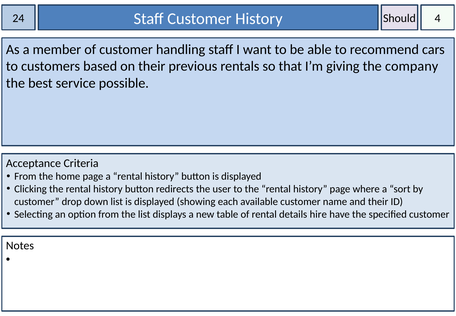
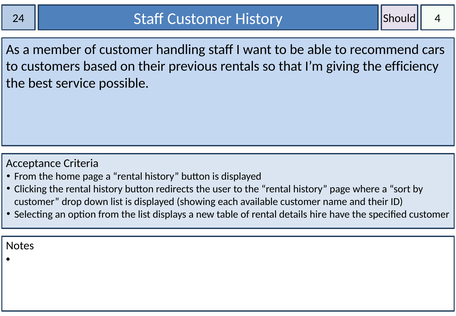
company: company -> efficiency
